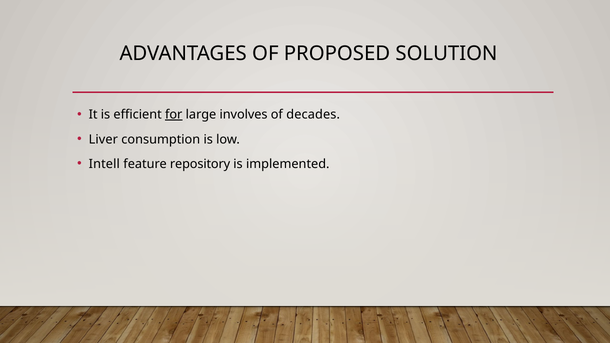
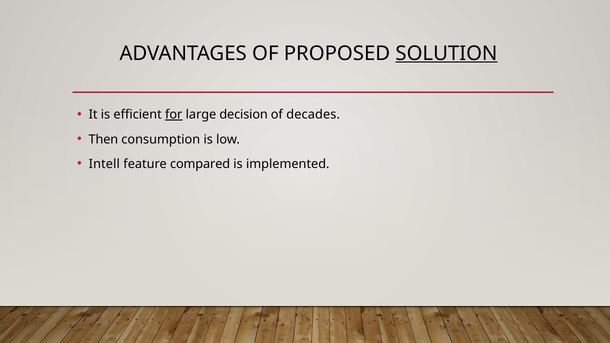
SOLUTION underline: none -> present
involves: involves -> decision
Liver: Liver -> Then
repository: repository -> compared
